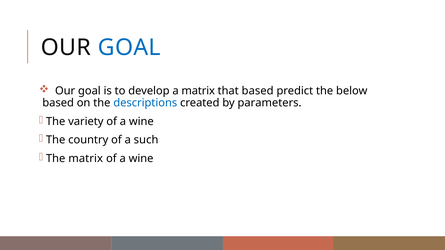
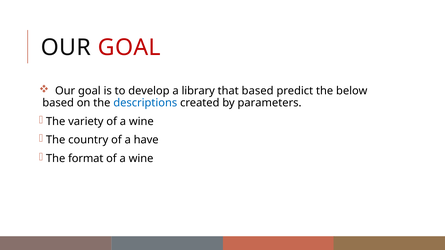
GOAL at (129, 48) colour: blue -> red
a matrix: matrix -> library
such: such -> have
The matrix: matrix -> format
